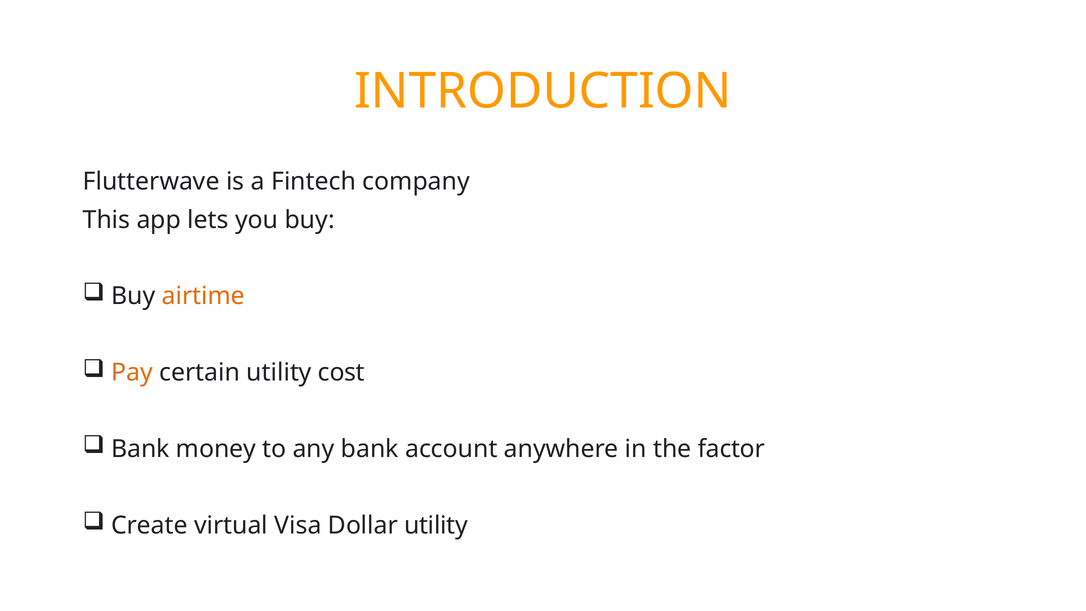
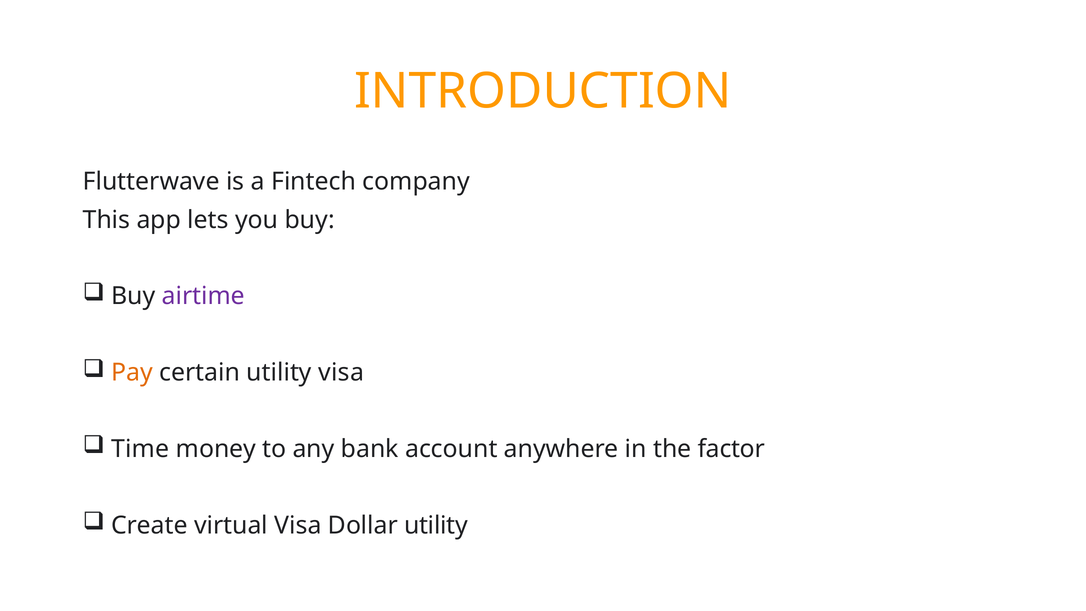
airtime colour: orange -> purple
utility cost: cost -> visa
Bank at (140, 449): Bank -> Time
